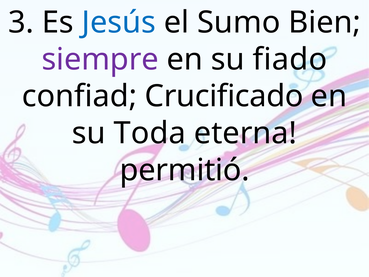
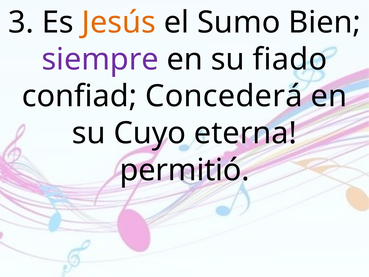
Jesús colour: blue -> orange
Crucificado: Crucificado -> Concederá
Toda: Toda -> Cuyo
